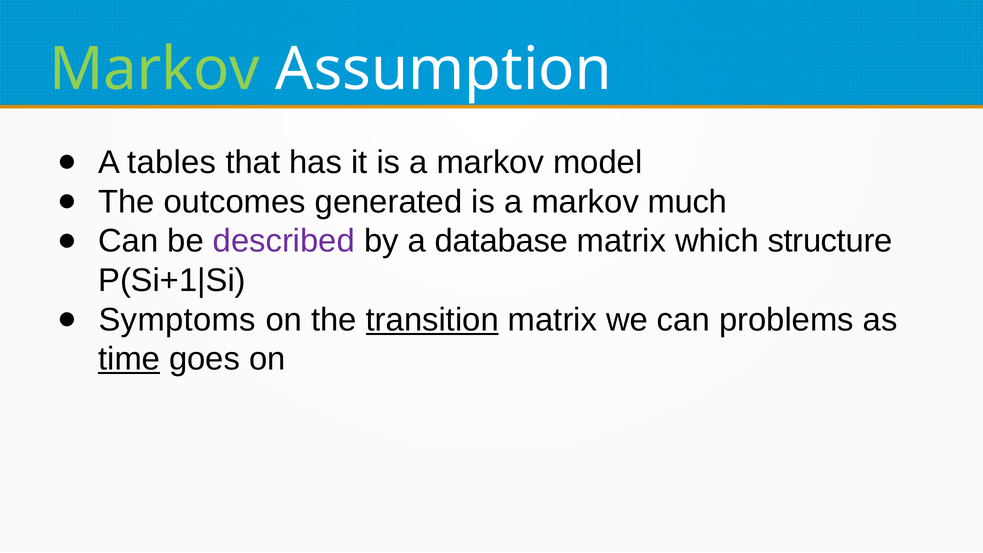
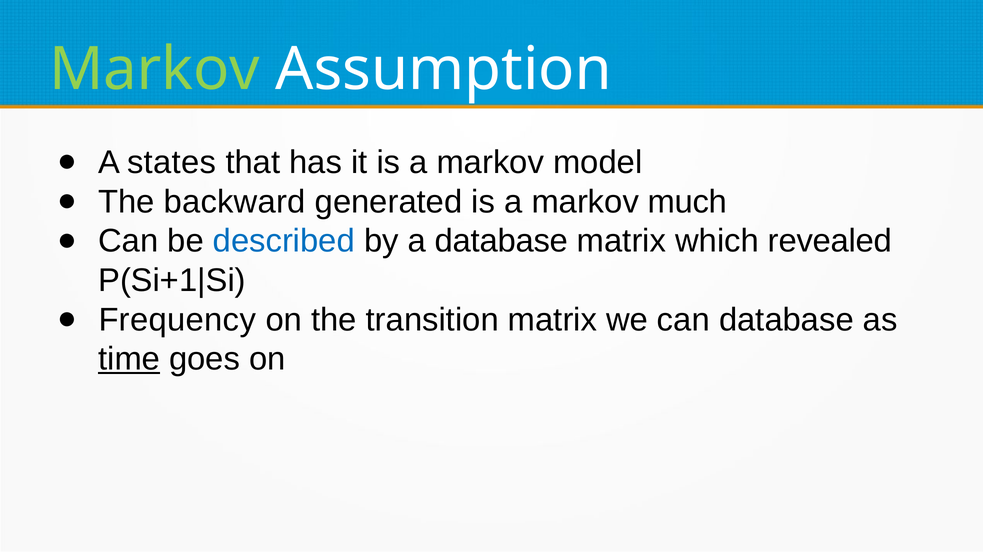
tables: tables -> states
outcomes: outcomes -> backward
described colour: purple -> blue
structure: structure -> revealed
Symptoms: Symptoms -> Frequency
transition underline: present -> none
can problems: problems -> database
